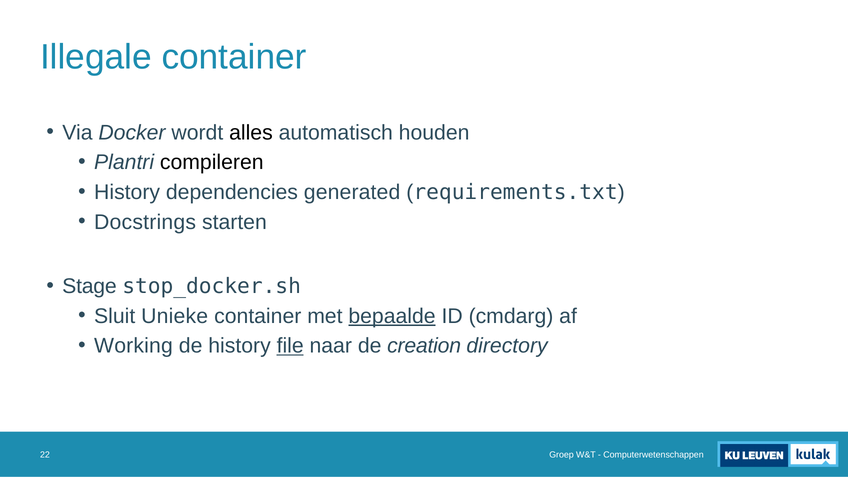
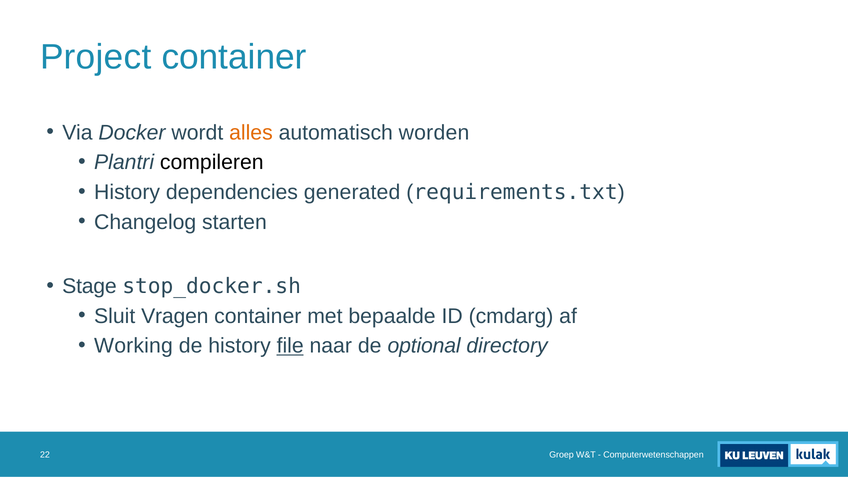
Illegale: Illegale -> Project
alles colour: black -> orange
houden: houden -> worden
Docstrings: Docstrings -> Changelog
Unieke: Unieke -> Vragen
bepaalde underline: present -> none
creation: creation -> optional
